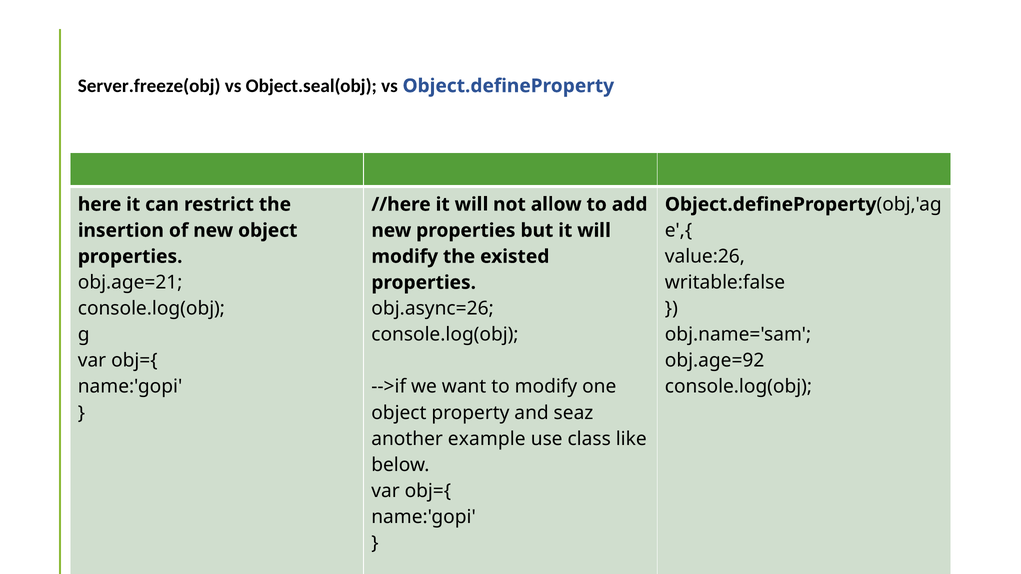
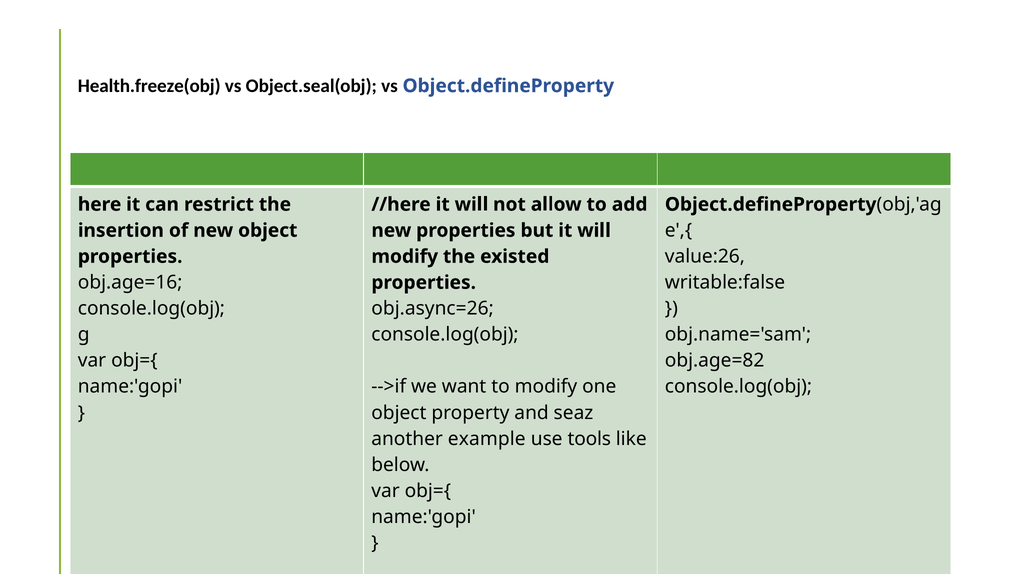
Server.freeze(obj: Server.freeze(obj -> Health.freeze(obj
obj.age=21: obj.age=21 -> obj.age=16
obj.age=92: obj.age=92 -> obj.age=82
class: class -> tools
